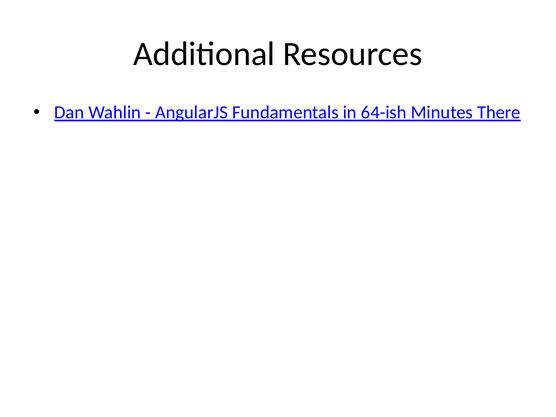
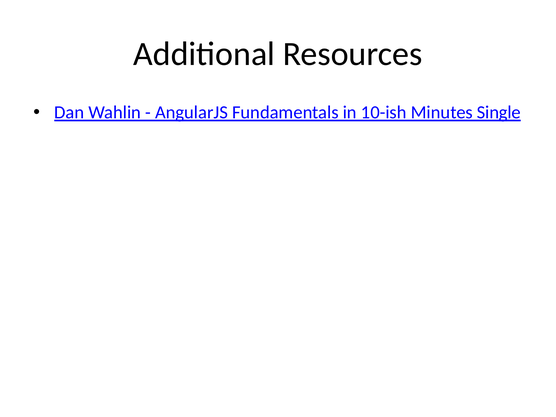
64-ish: 64-ish -> 10-ish
There: There -> Single
